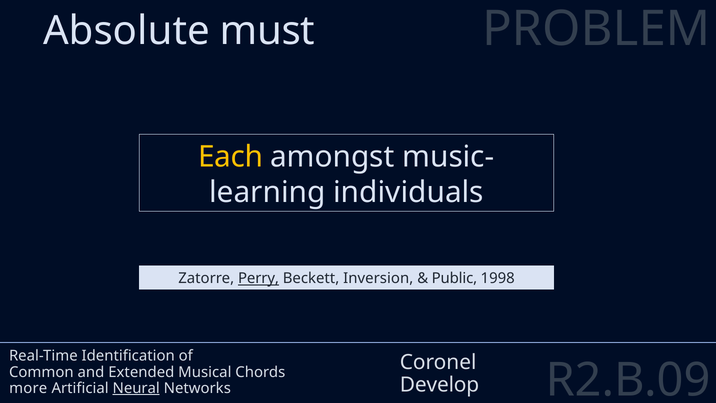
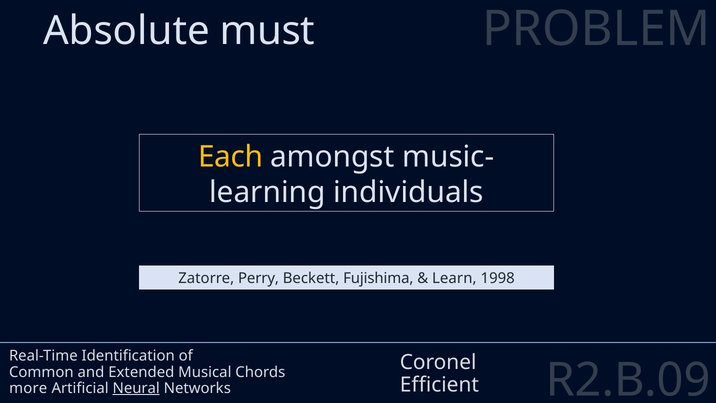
Perry underline: present -> none
Inversion: Inversion -> Fujishima
Public: Public -> Learn
Develop: Develop -> Efficient
